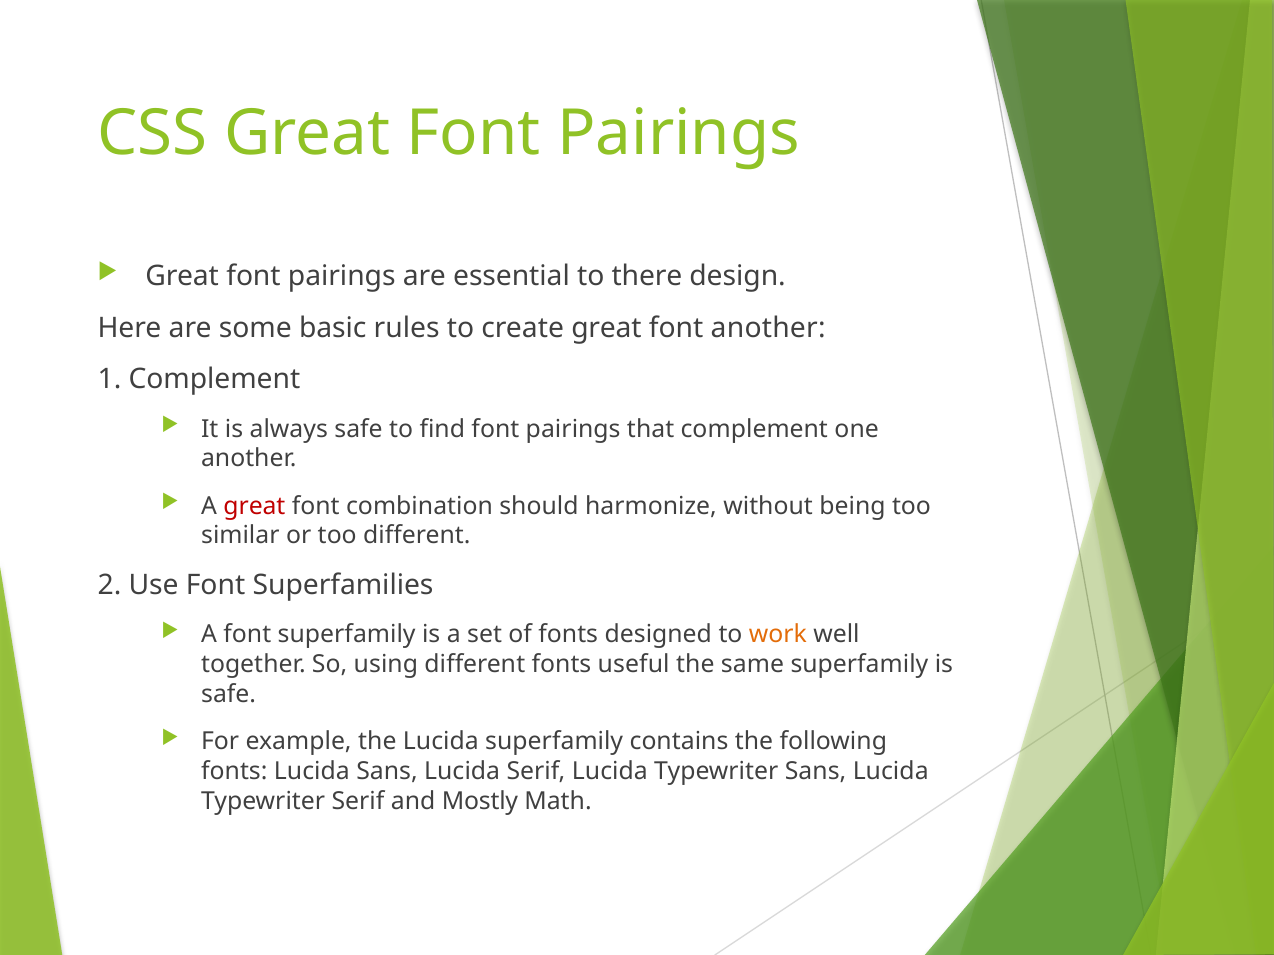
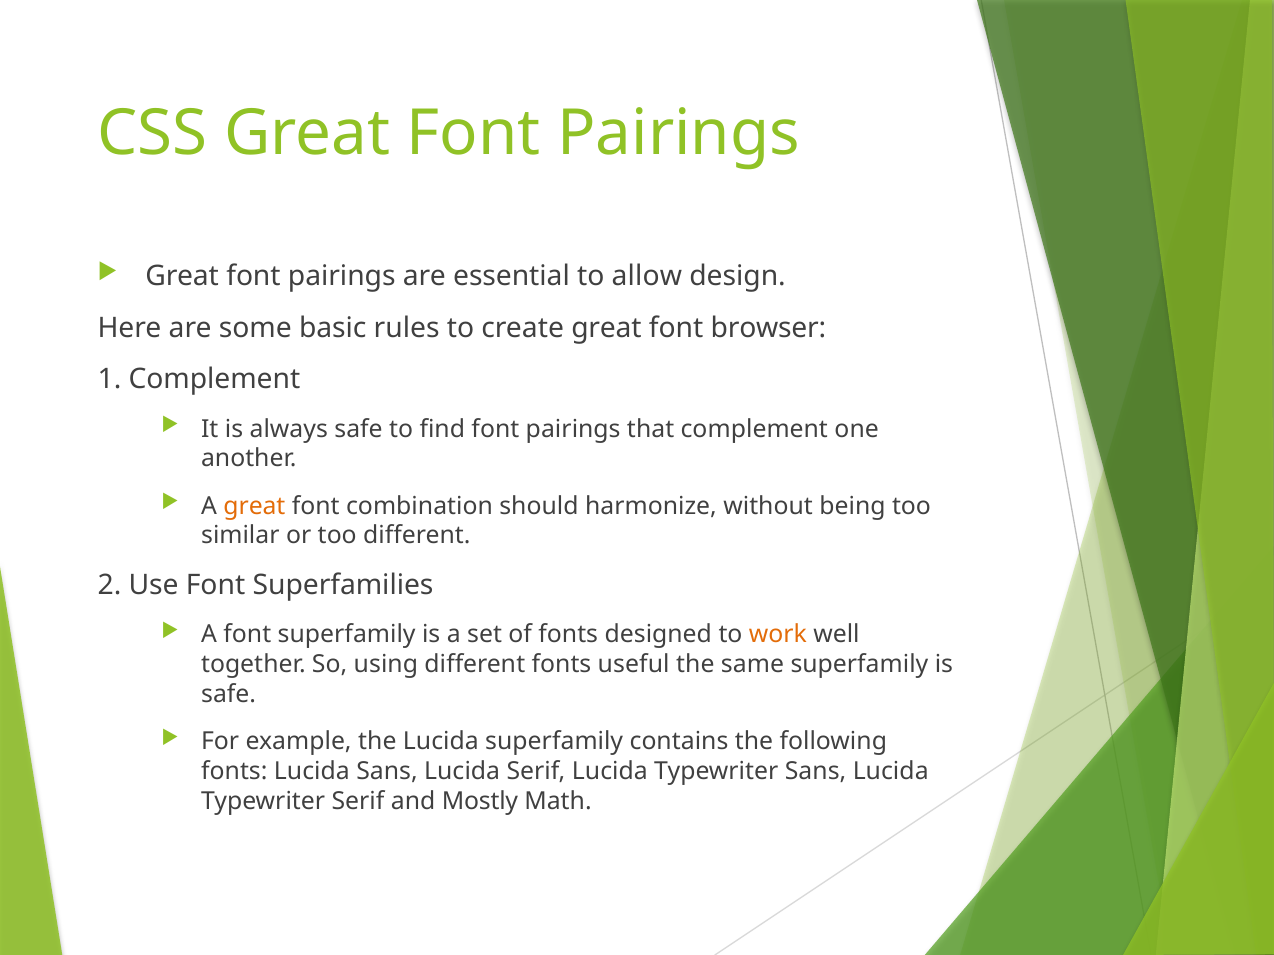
there: there -> allow
font another: another -> browser
great at (254, 506) colour: red -> orange
